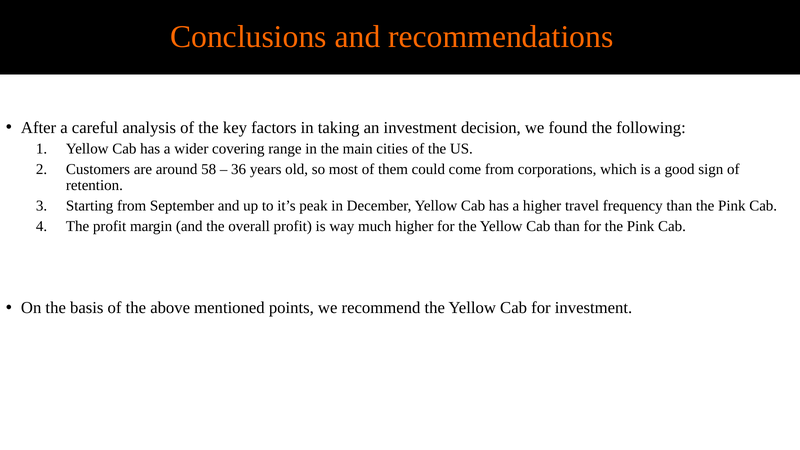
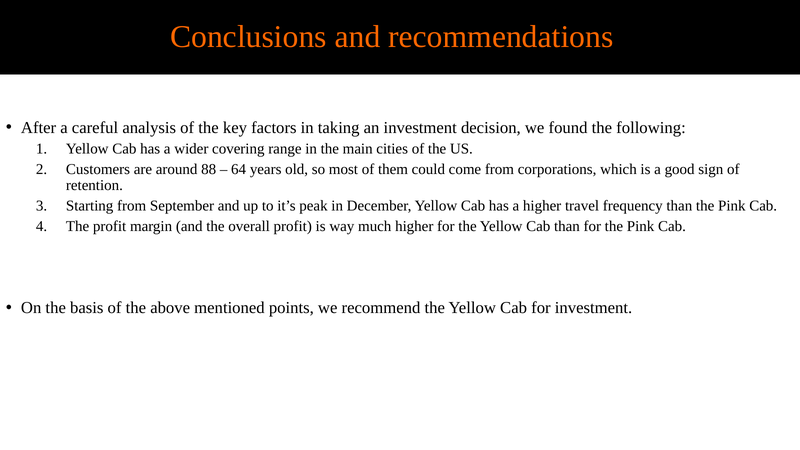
58: 58 -> 88
36: 36 -> 64
